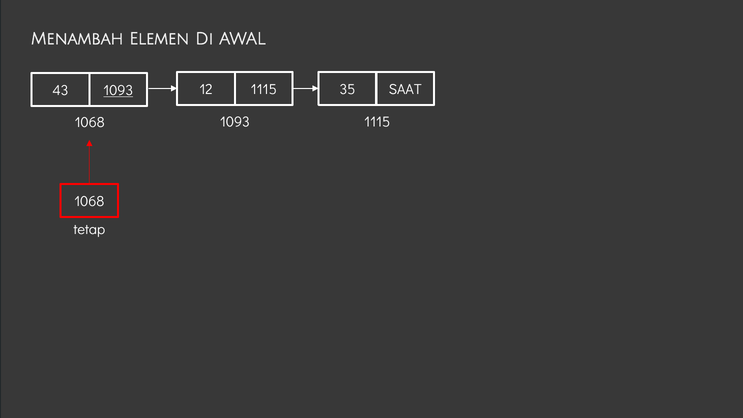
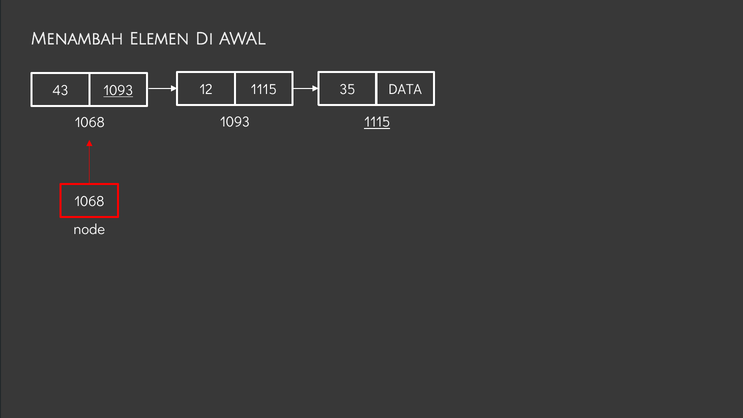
35 SAAT: SAAT -> DATA
1115 at (377, 122) underline: none -> present
tetap: tetap -> node
